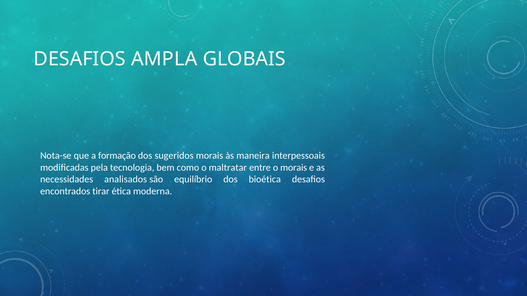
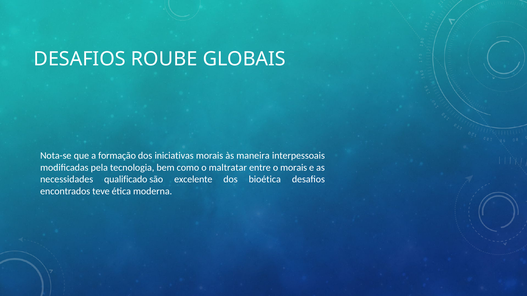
AMPLA: AMPLA -> ROUBE
sugeridos: sugeridos -> iniciativas
analisados: analisados -> qualificado
equilíbrio: equilíbrio -> excelente
tirar: tirar -> teve
